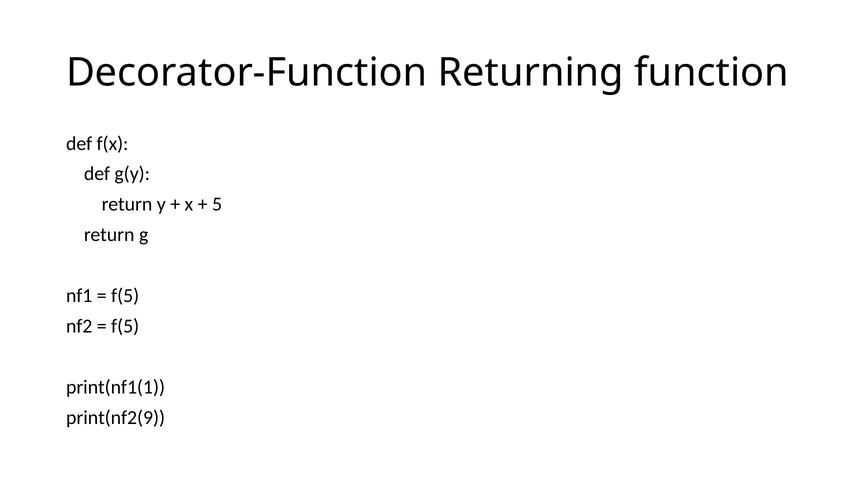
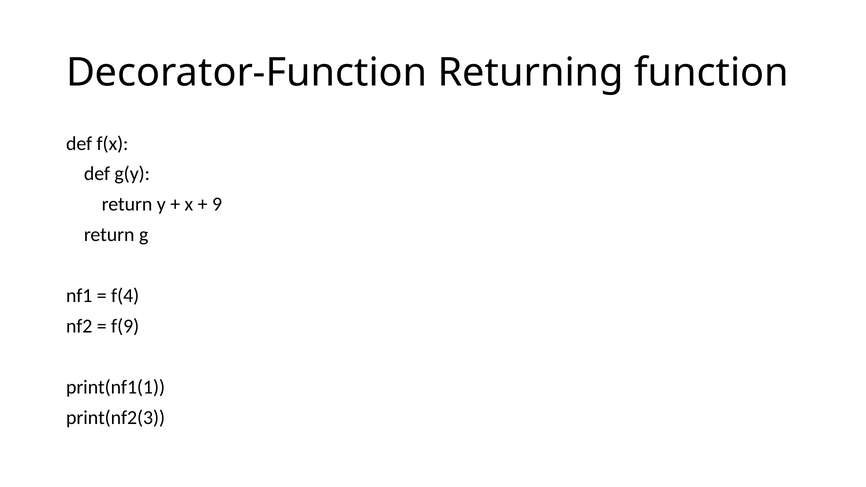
5: 5 -> 9
f(5 at (125, 296): f(5 -> f(4
f(5 at (125, 326): f(5 -> f(9
print(nf2(9: print(nf2(9 -> print(nf2(3
